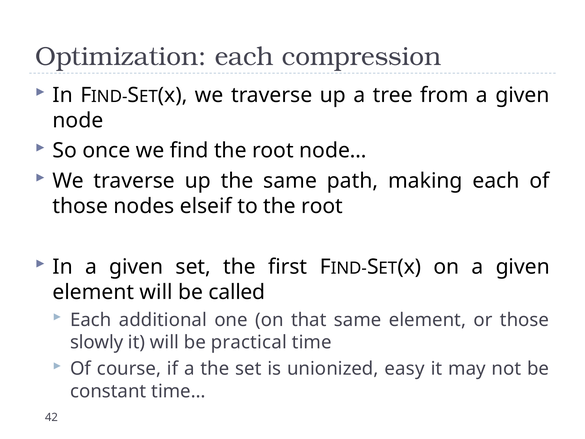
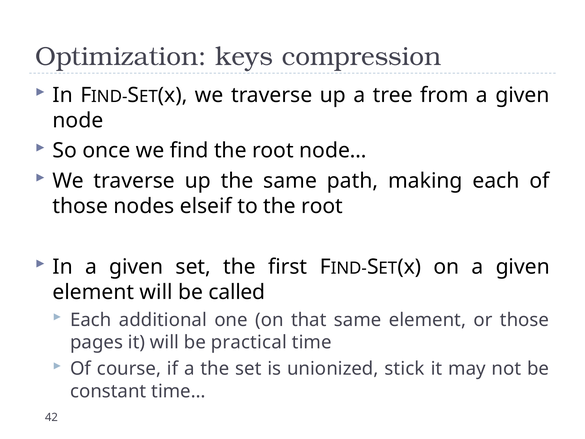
Optimization each: each -> keys
slowly: slowly -> pages
easy: easy -> stick
